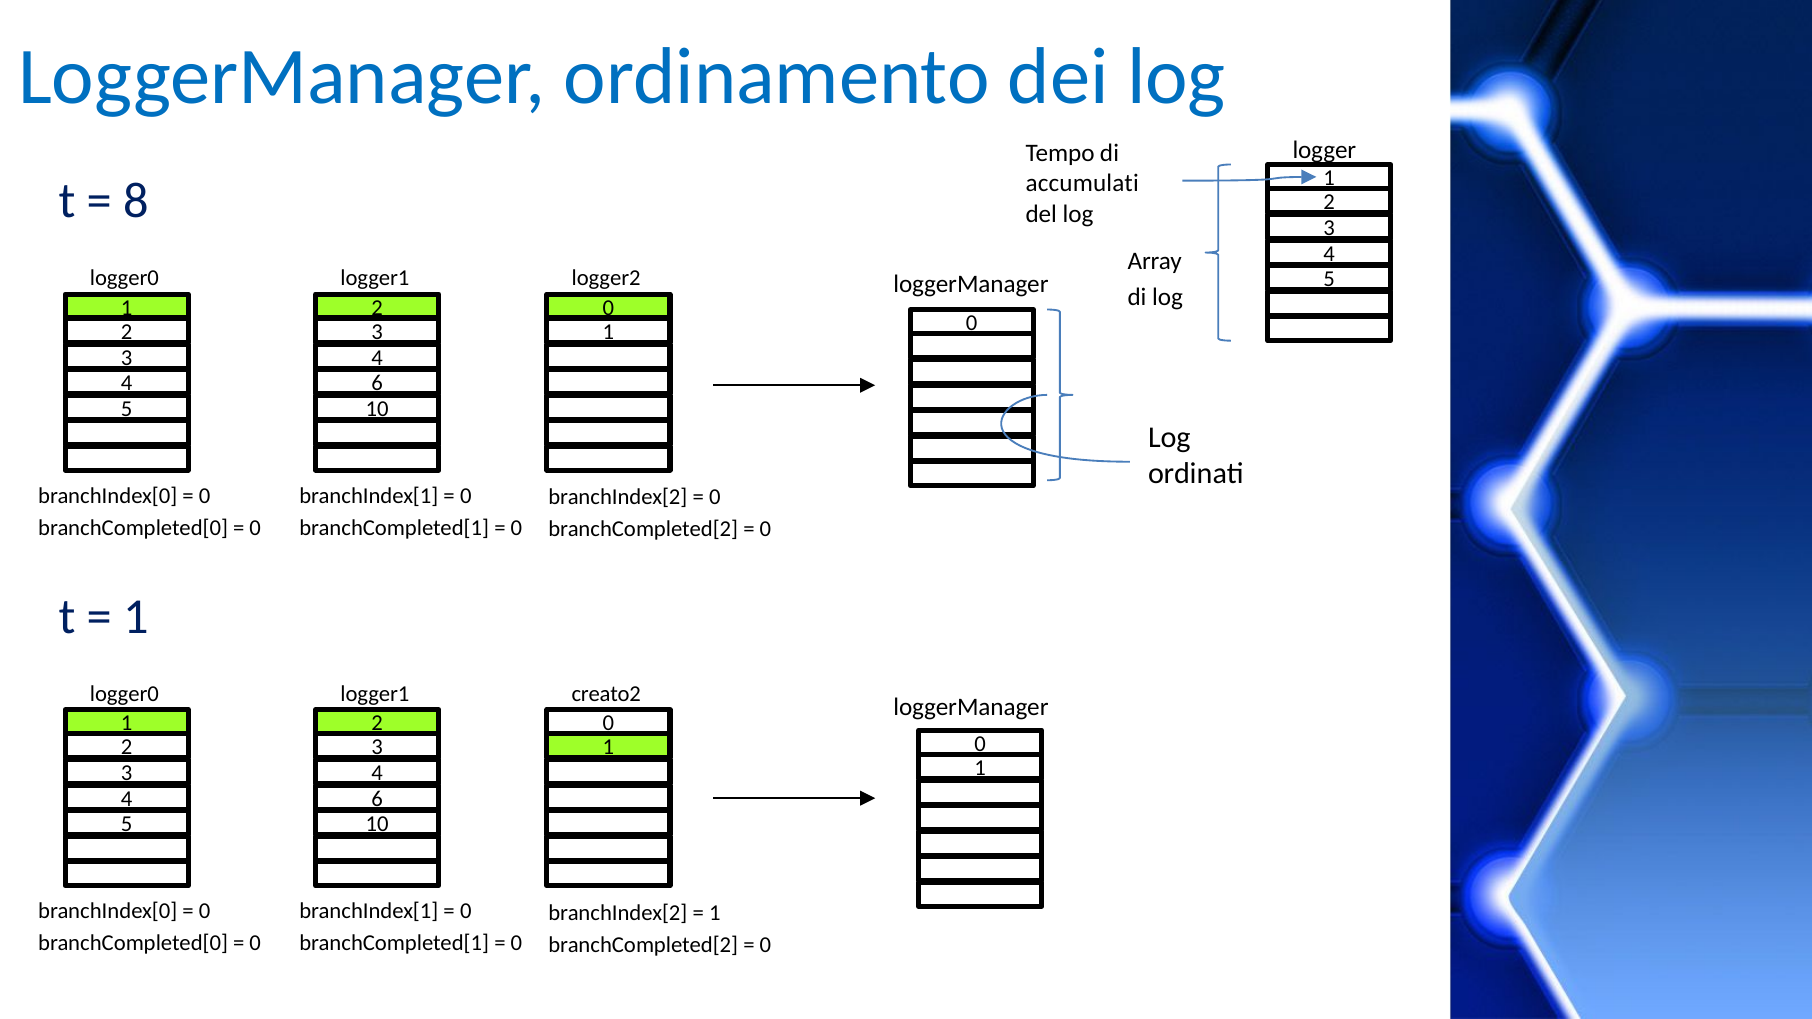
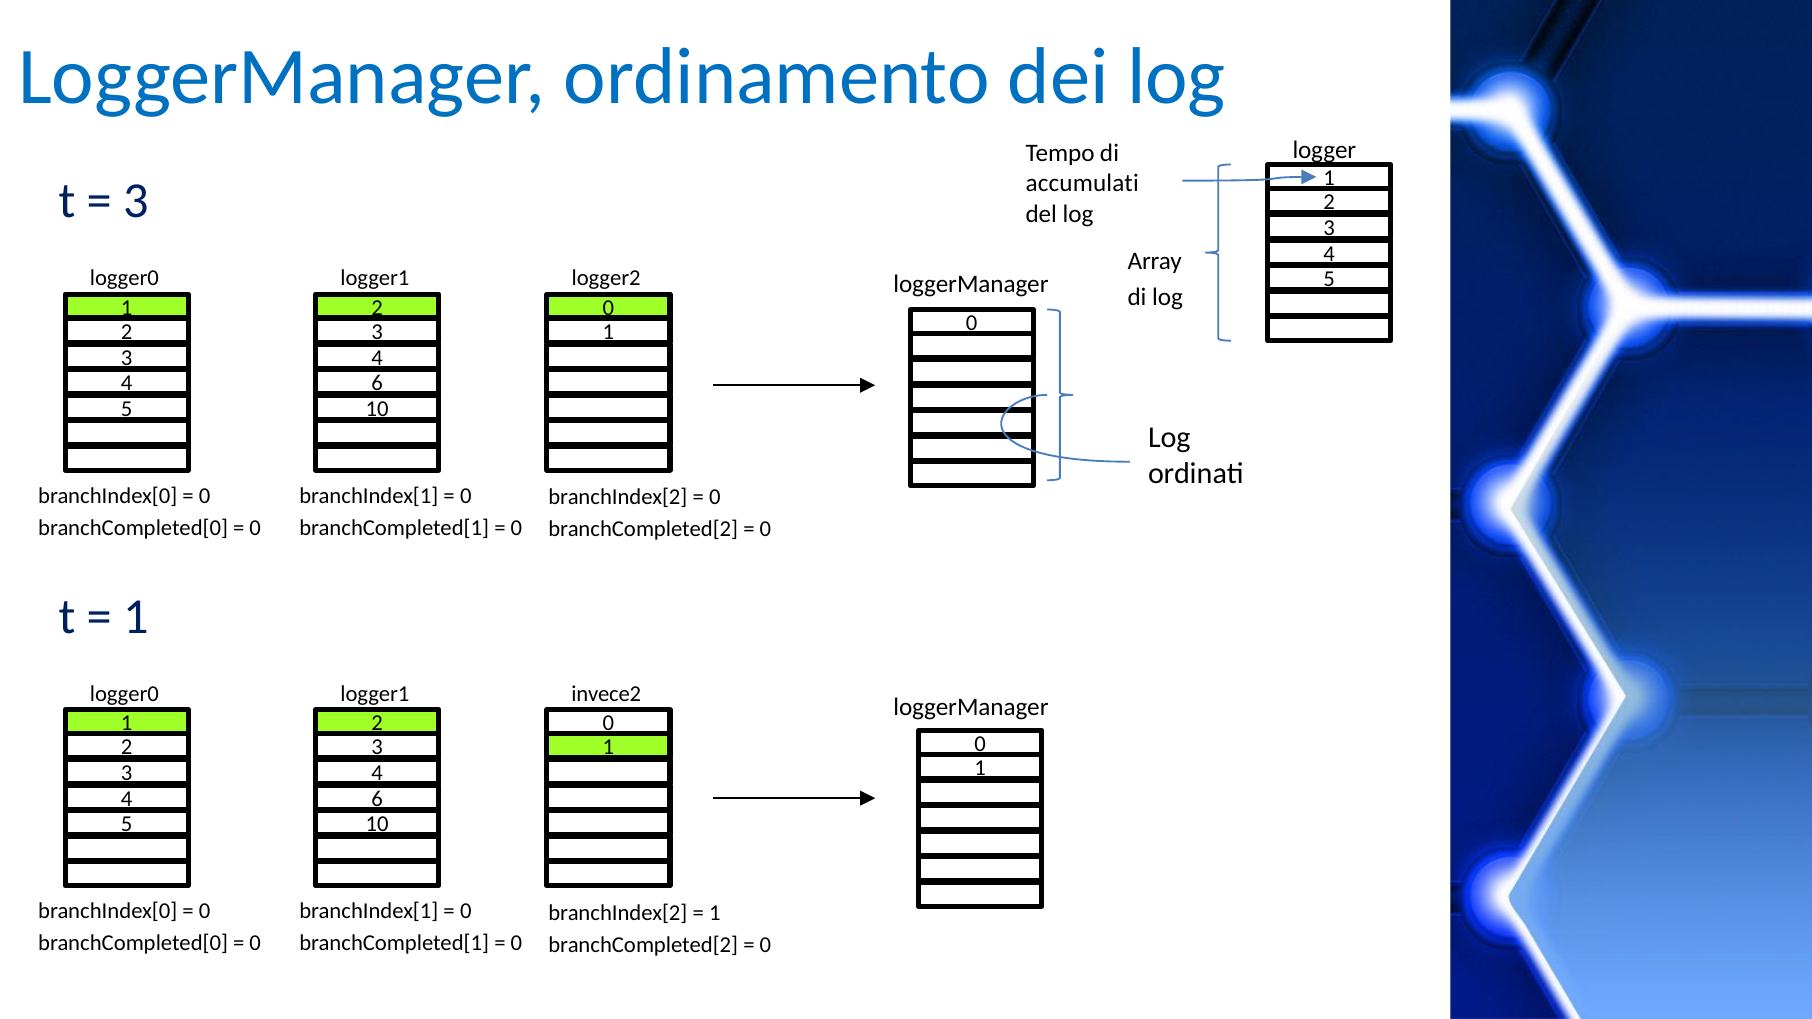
8 at (136, 201): 8 -> 3
creato2: creato2 -> invece2
